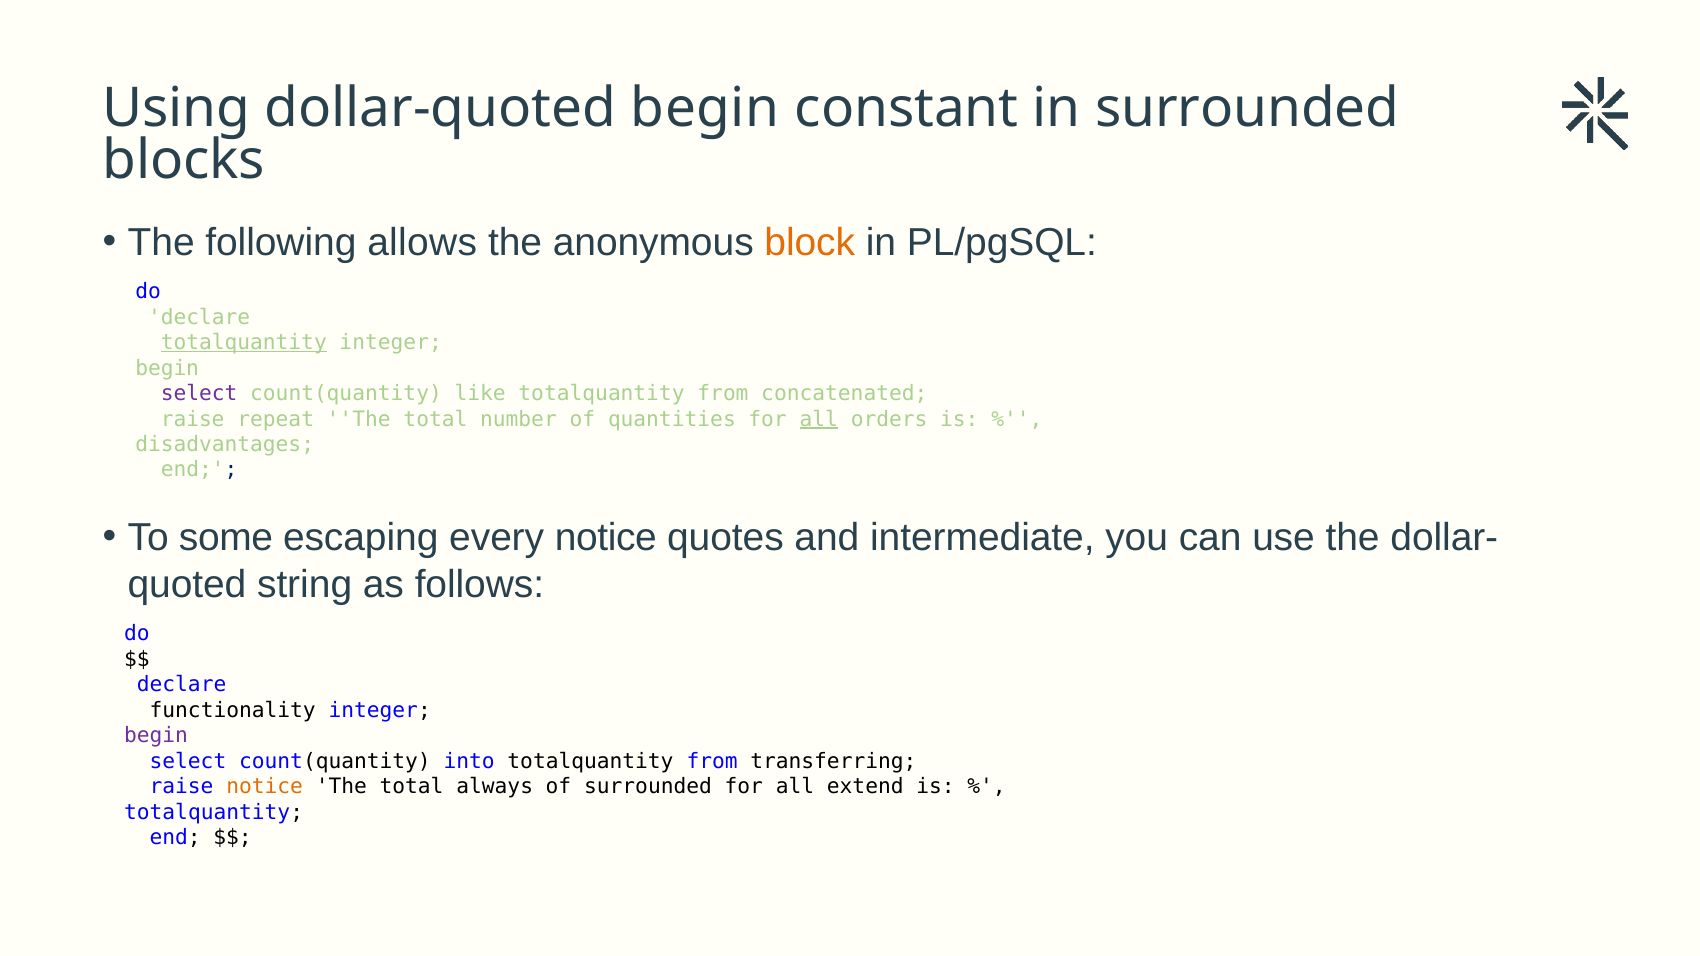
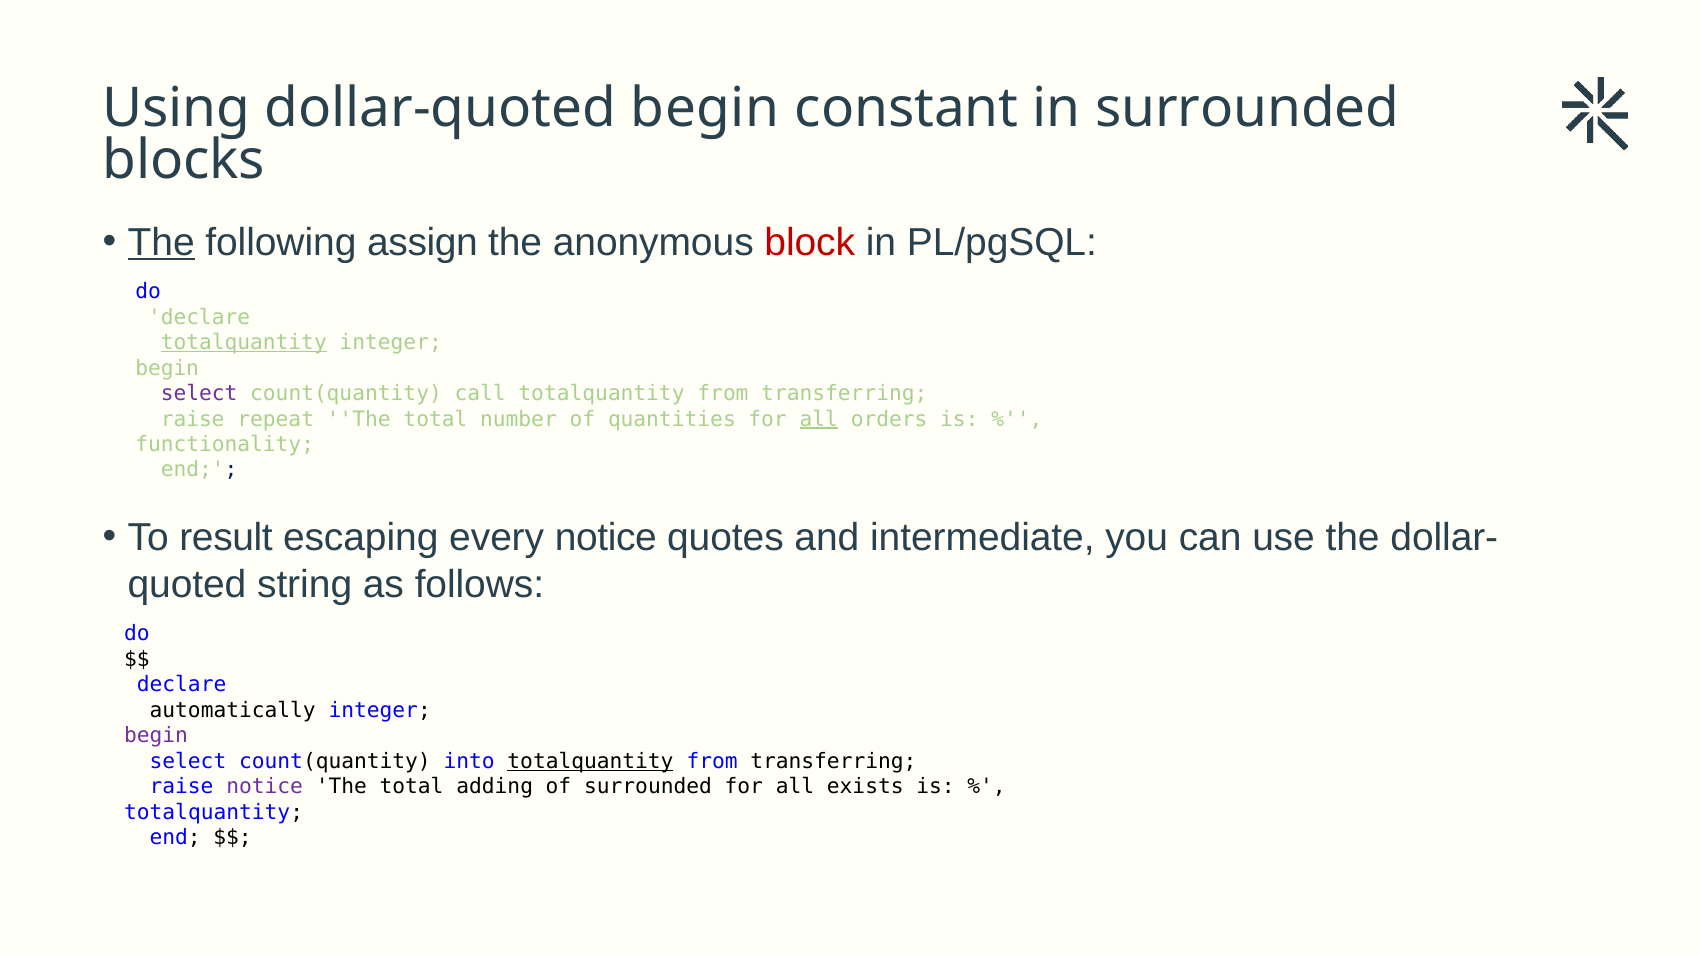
The at (161, 242) underline: none -> present
allows: allows -> assign
block colour: orange -> red
like: like -> call
concatenated at (844, 394): concatenated -> transferring
disadvantages: disadvantages -> functionality
some: some -> result
functionality: functionality -> automatically
totalquantity at (590, 761) underline: none -> present
notice at (265, 787) colour: orange -> purple
always: always -> adding
extend: extend -> exists
